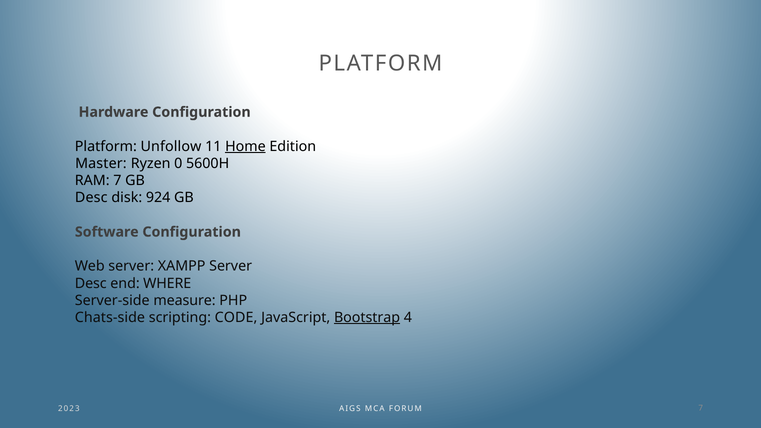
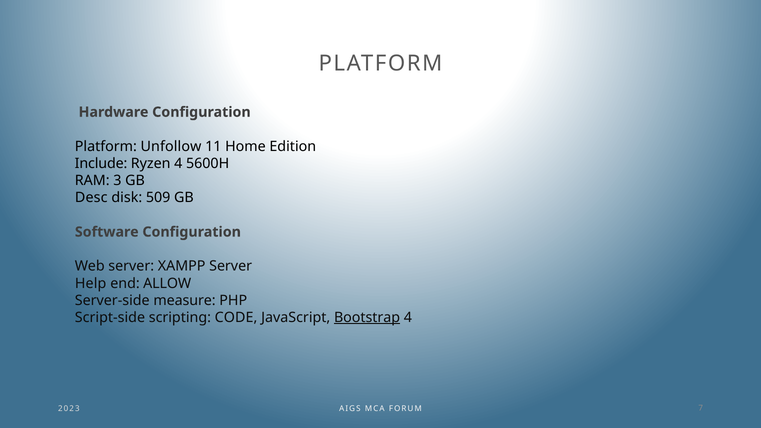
Home underline: present -> none
Master: Master -> Include
Ryzen 0: 0 -> 4
RAM 7: 7 -> 3
924: 924 -> 509
Desc at (91, 283): Desc -> Help
WHERE: WHERE -> ALLOW
Chats-side: Chats-side -> Script-side
